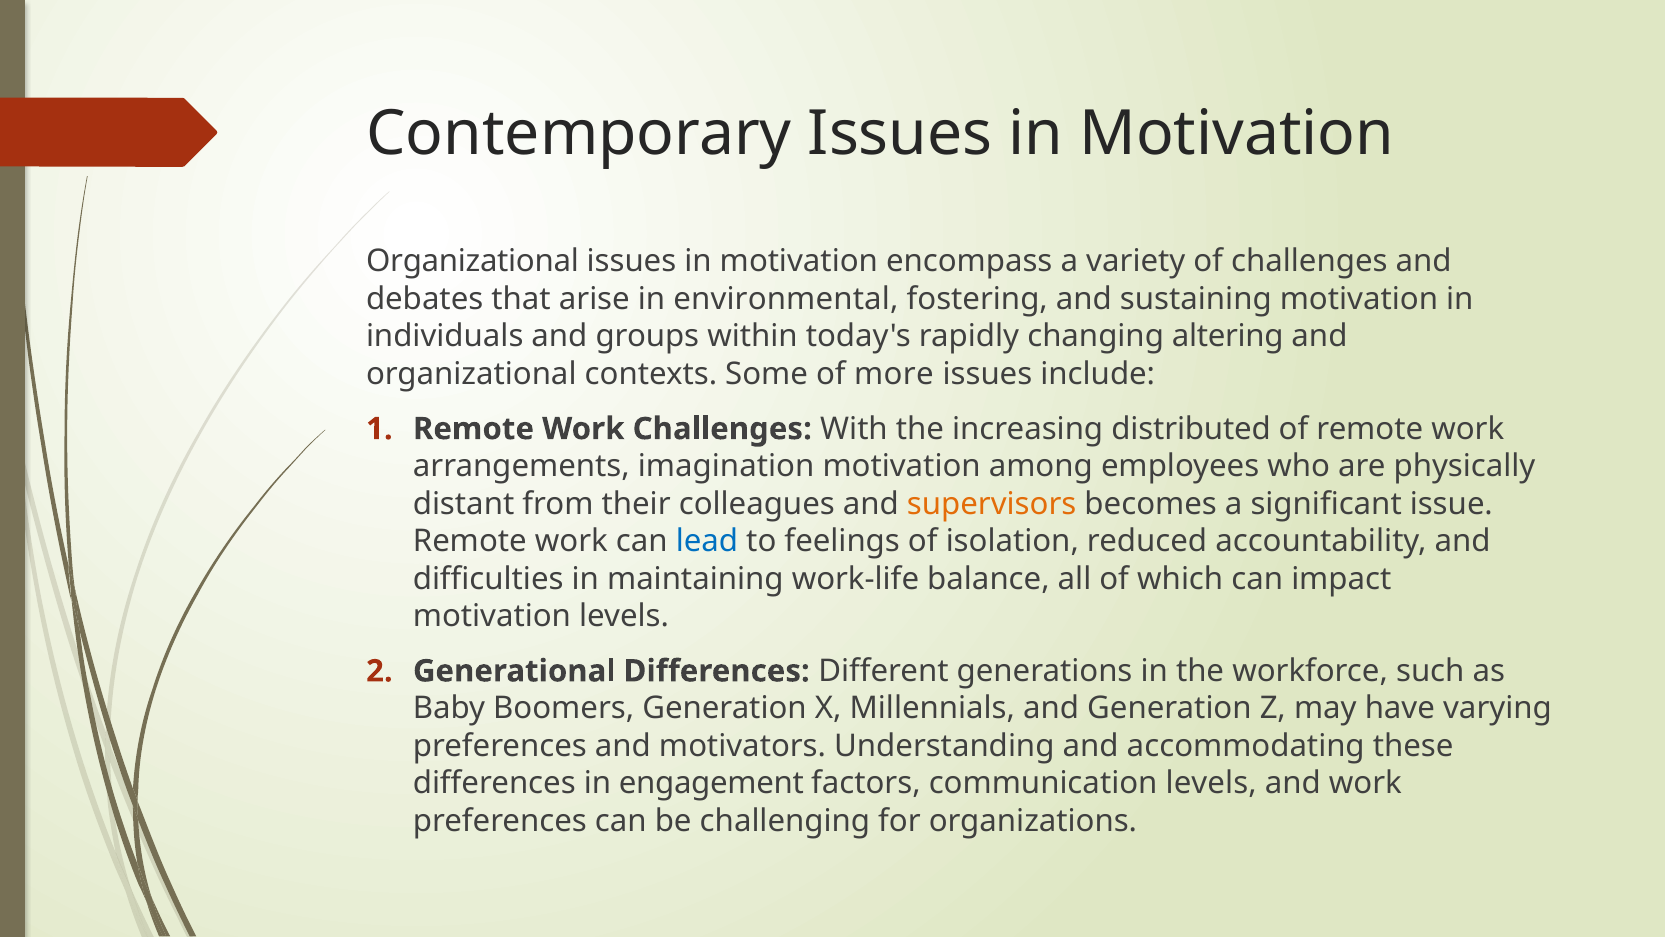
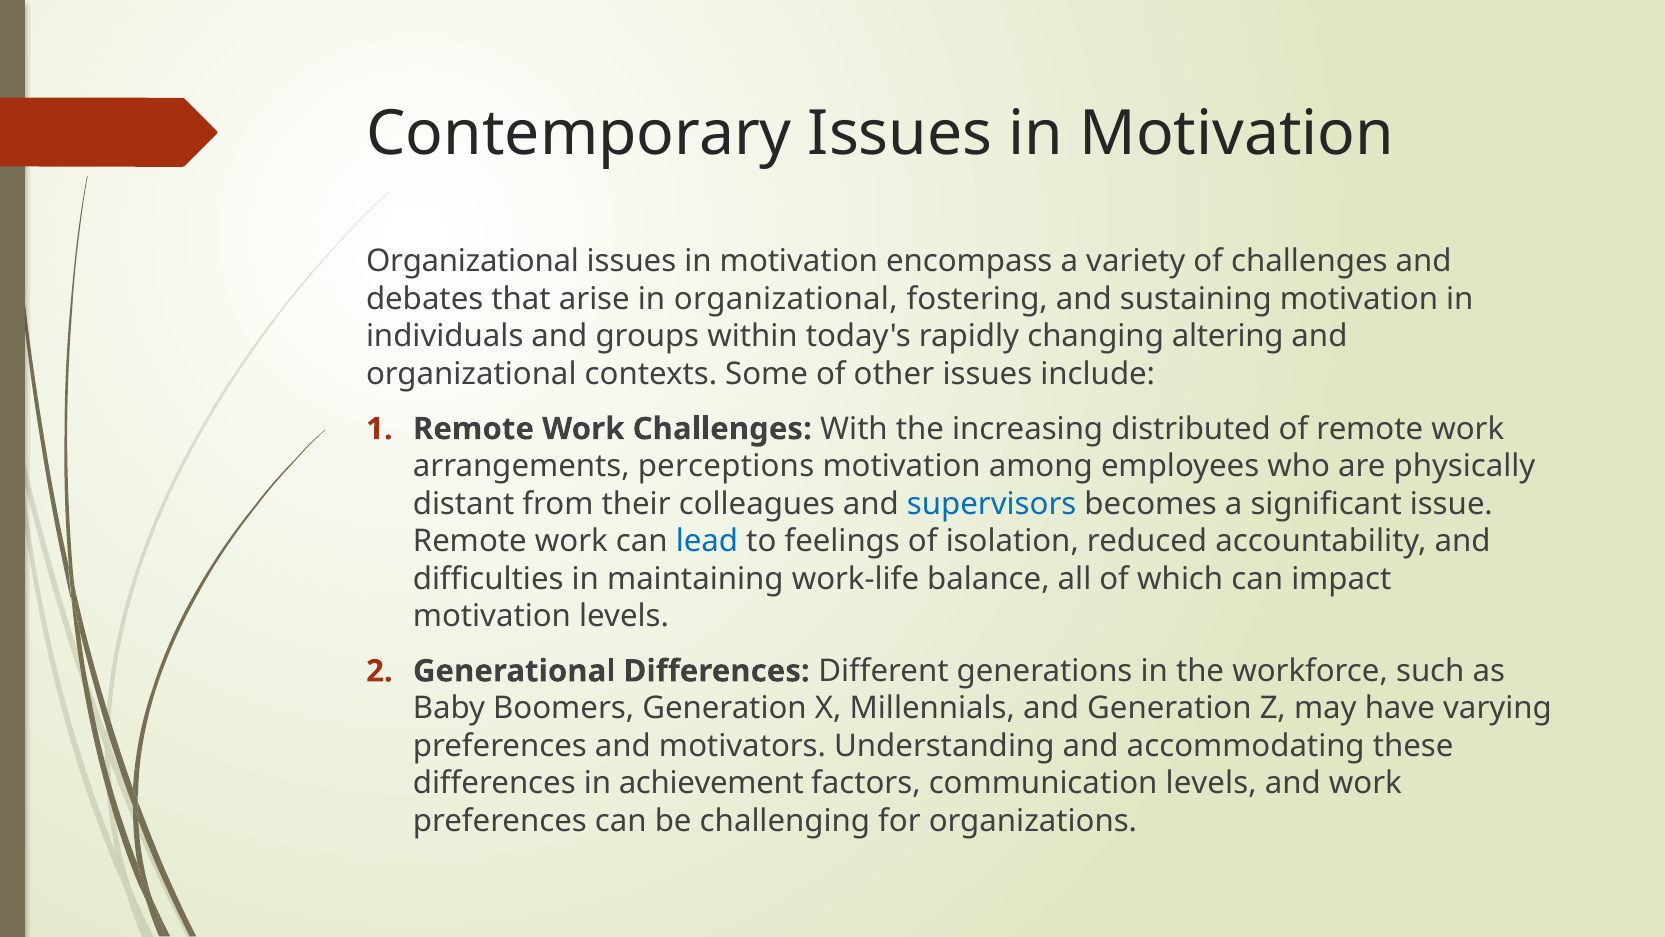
in environmental: environmental -> organizational
more: more -> other
imagination: imagination -> perceptions
supervisors colour: orange -> blue
engagement: engagement -> achievement
